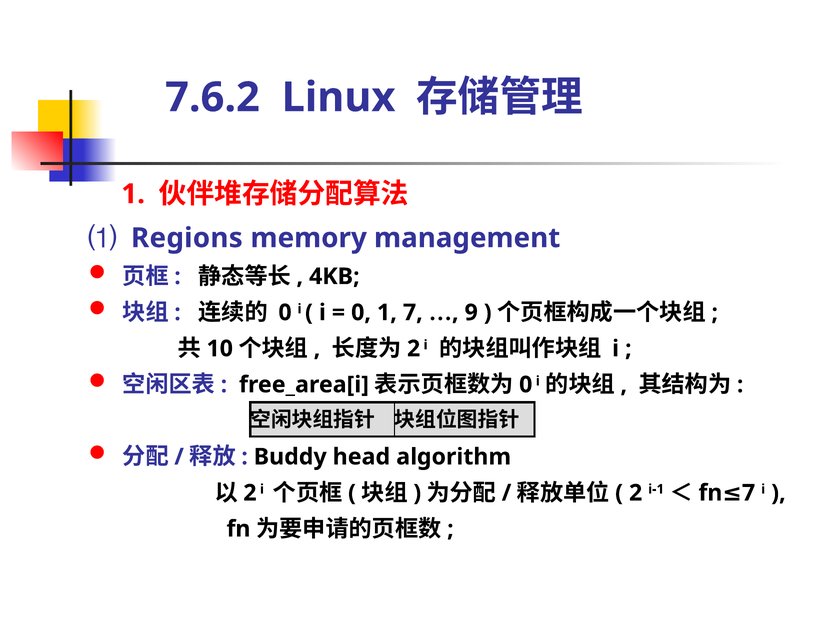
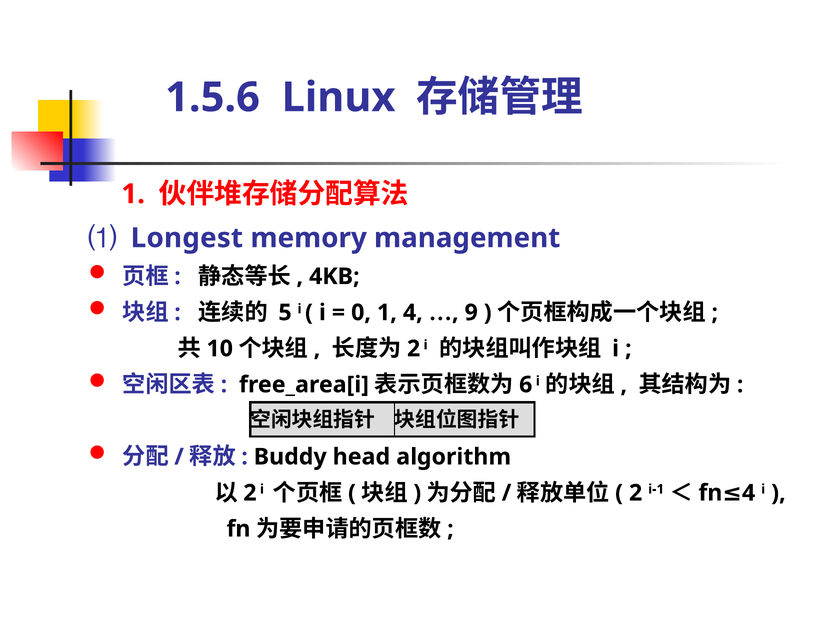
7.6.2: 7.6.2 -> 1.5.6
Regions: Regions -> Longest
0 at (285, 313): 0 -> 5
1 7: 7 -> 4
0 at (526, 385): 0 -> 6
7 at (749, 493): 7 -> 4
